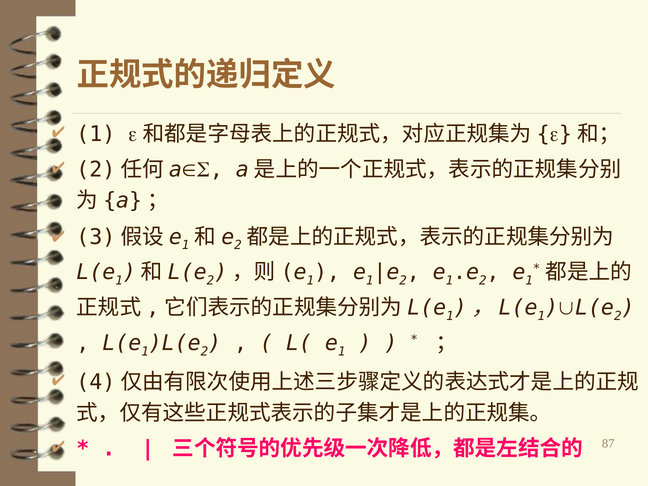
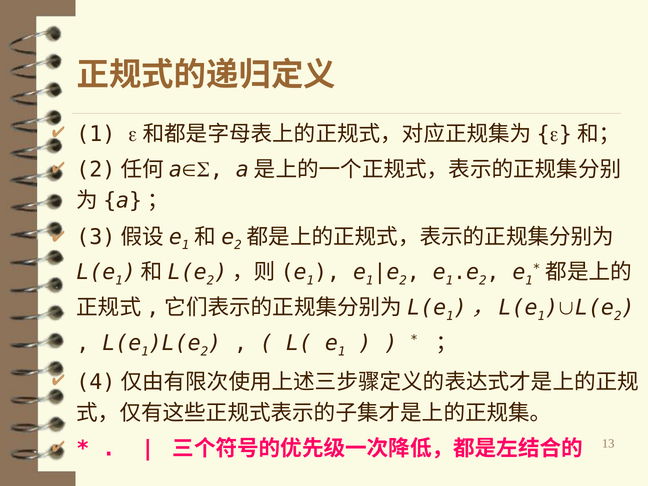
87: 87 -> 13
